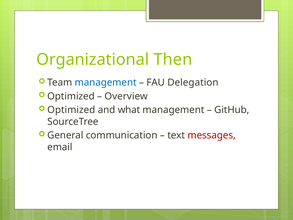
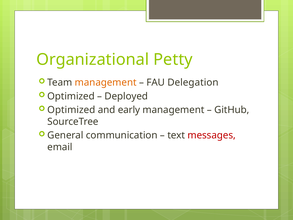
Then: Then -> Petty
management at (106, 82) colour: blue -> orange
Overview: Overview -> Deployed
what: what -> early
